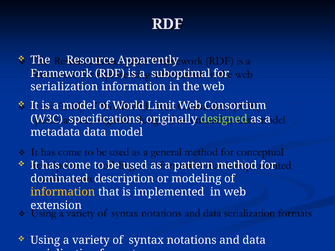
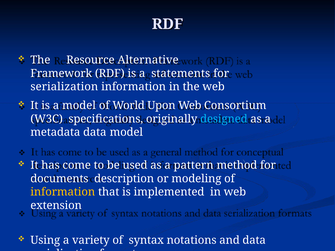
Apparently: Apparently -> Alternative
suboptimal: suboptimal -> statements
Limit: Limit -> Upon
designed colour: light green -> light blue
dominated: dominated -> documents
